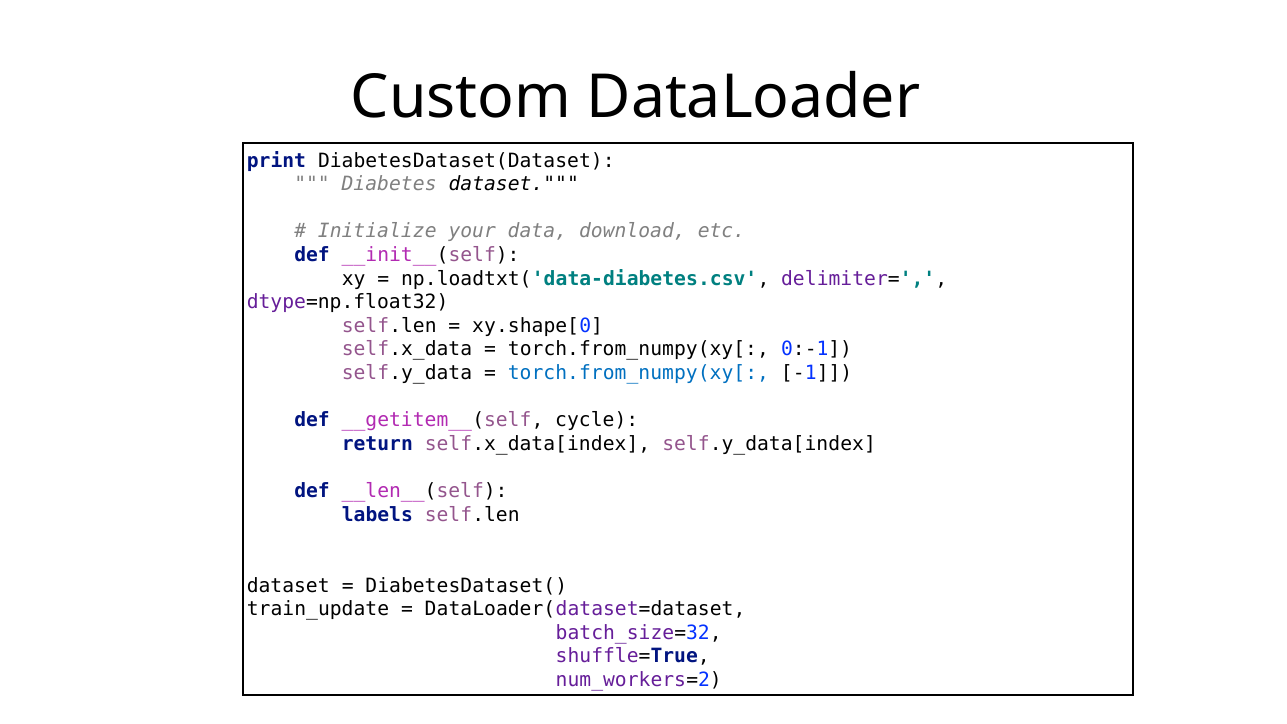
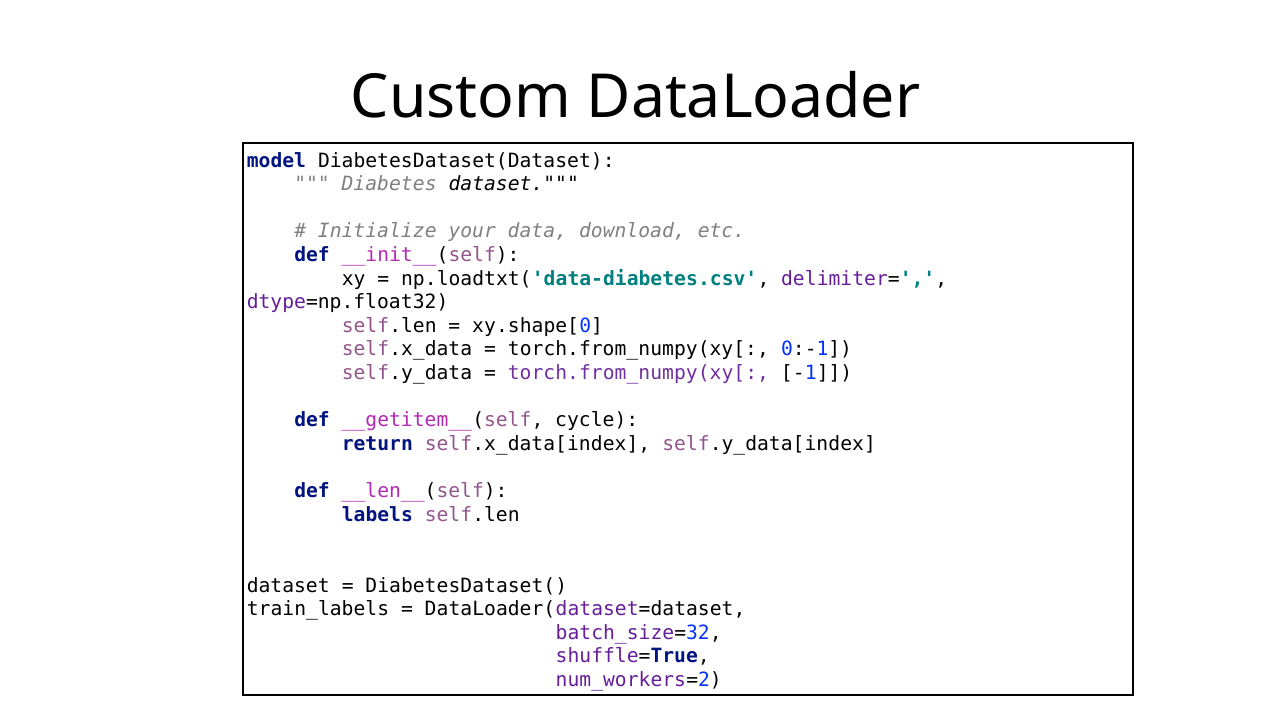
print: print -> model
torch.from_numpy(xy[ at (638, 373) colour: blue -> purple
train_update: train_update -> train_labels
